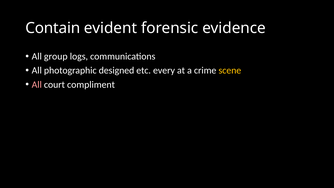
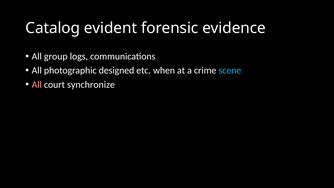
Contain: Contain -> Catalog
every: every -> when
scene colour: yellow -> light blue
compliment: compliment -> synchronize
